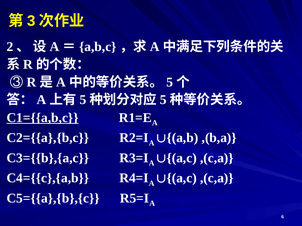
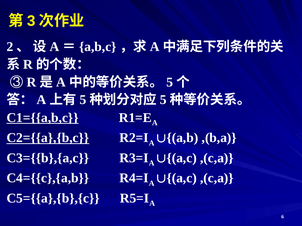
C2={{a},{b,c underline: none -> present
